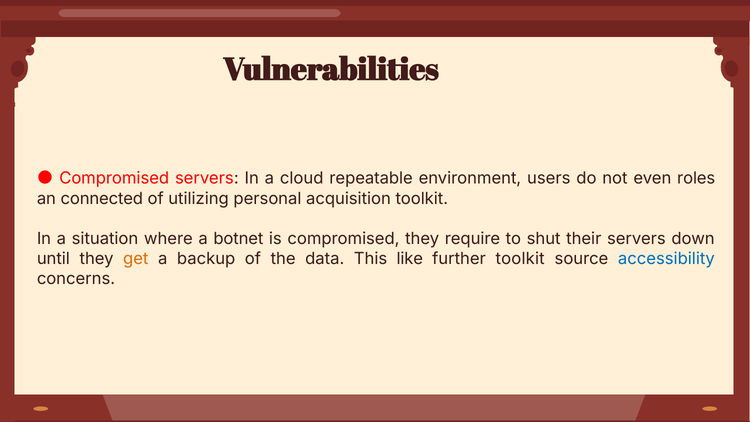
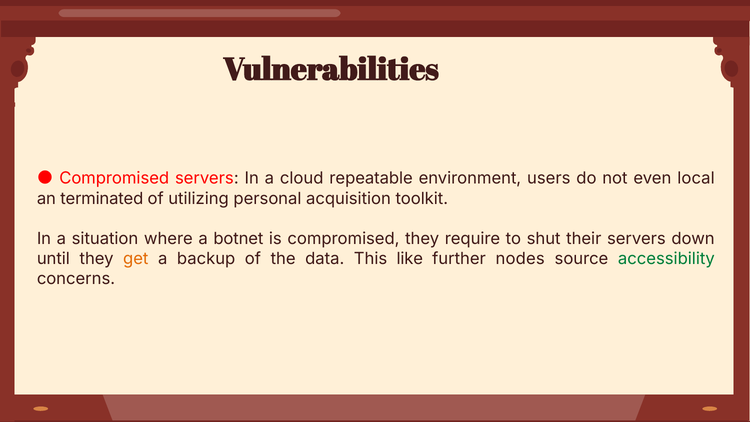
roles: roles -> local
connected: connected -> terminated
further toolkit: toolkit -> nodes
accessibility colour: blue -> green
